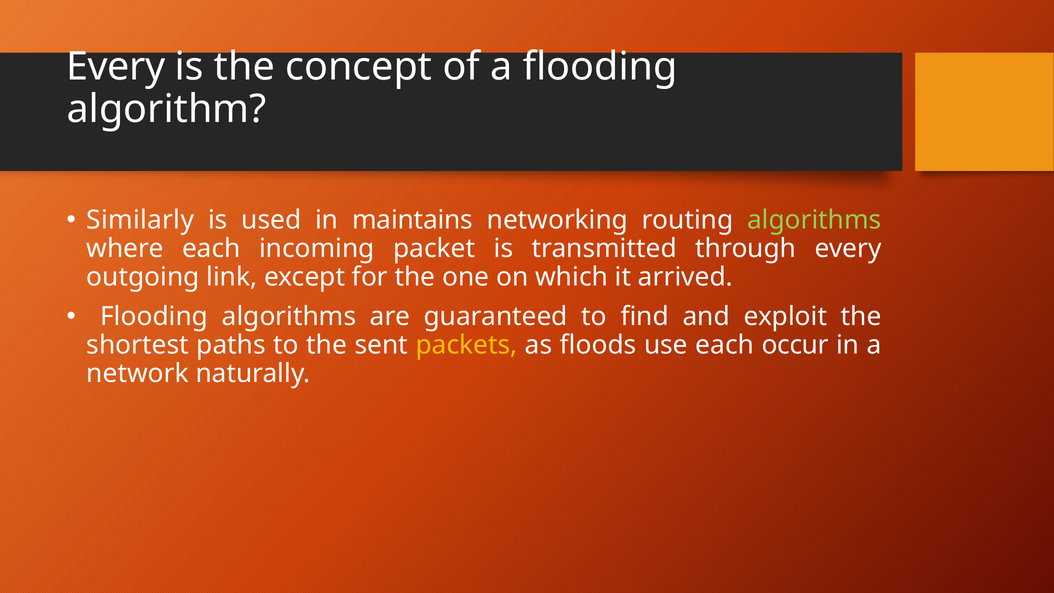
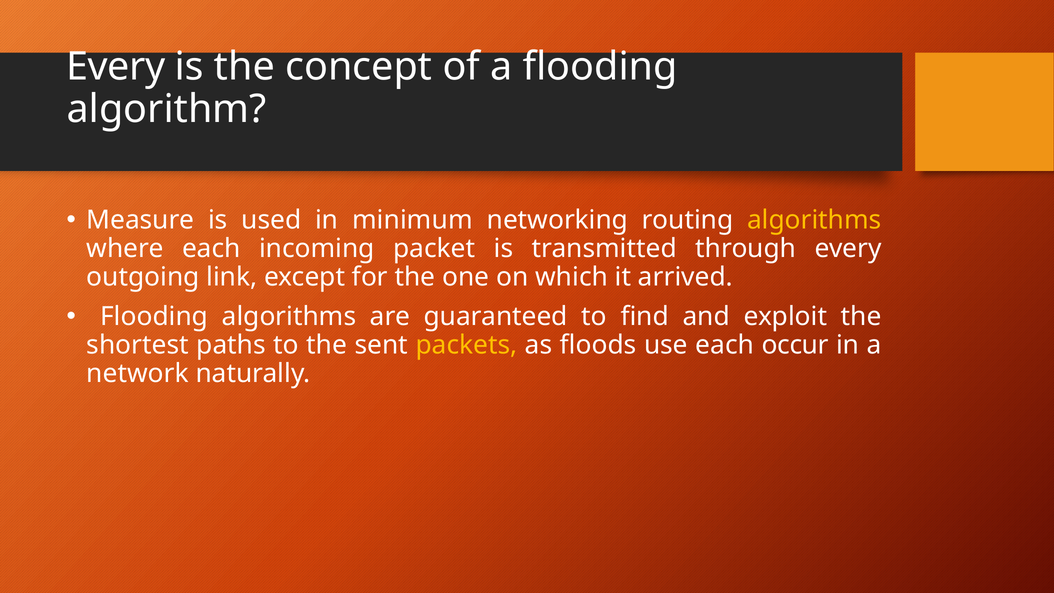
Similarly: Similarly -> Measure
maintains: maintains -> minimum
algorithms at (814, 220) colour: light green -> yellow
